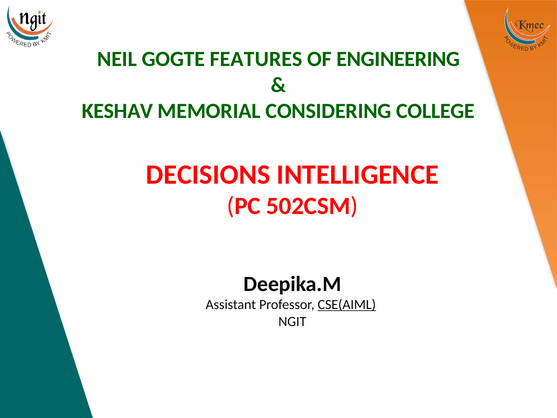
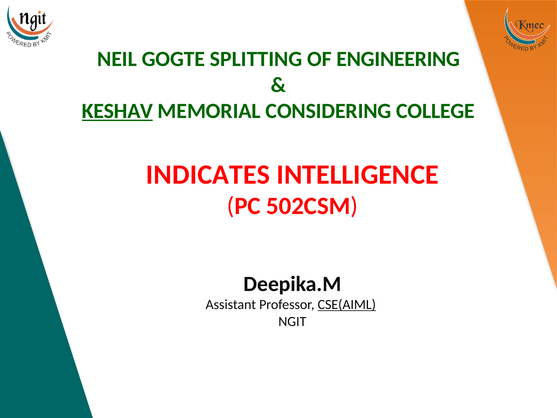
FEATURES: FEATURES -> SPLITTING
KESHAV underline: none -> present
DECISIONS: DECISIONS -> INDICATES
